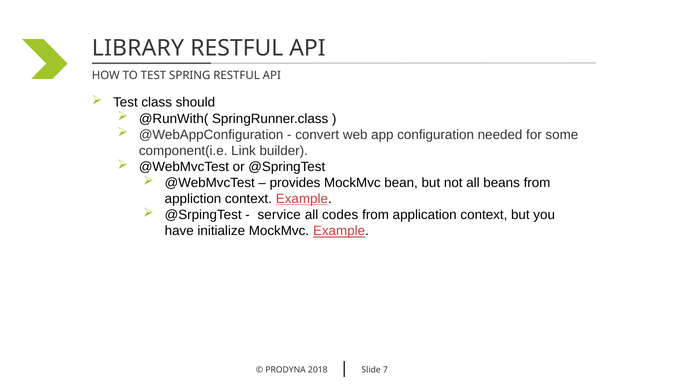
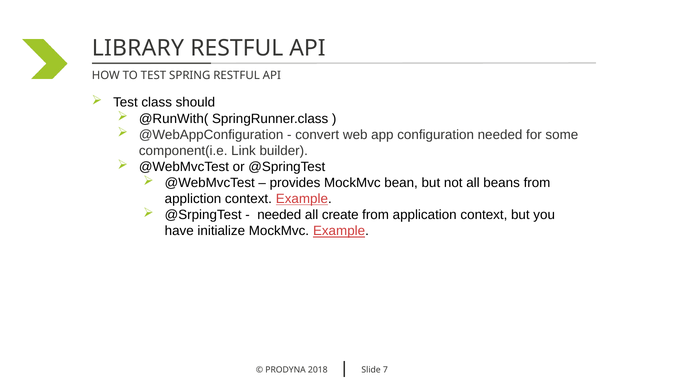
service at (279, 215): service -> needed
codes: codes -> create
